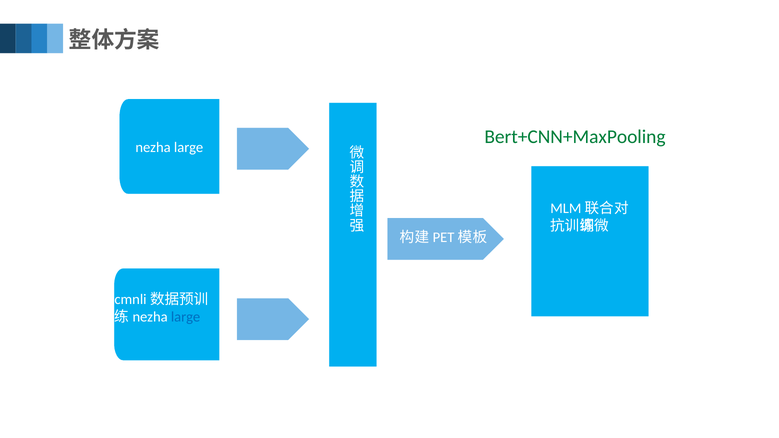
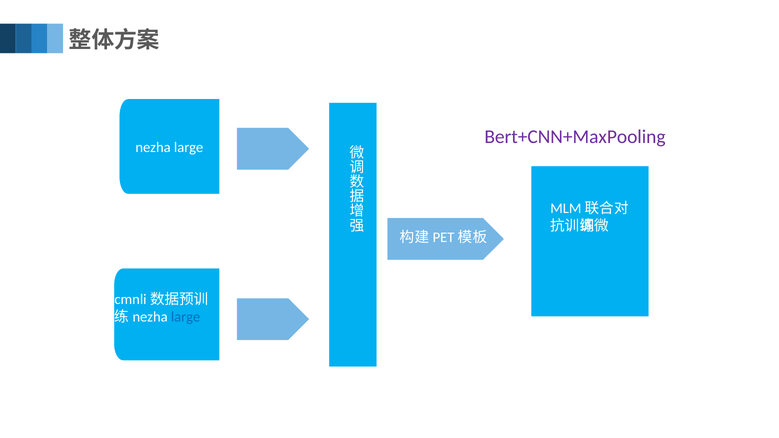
Bert+CNN+MaxPooling colour: green -> purple
